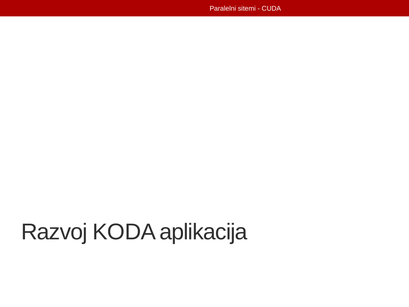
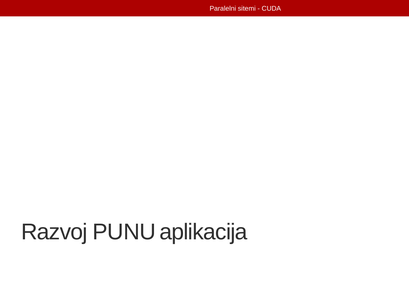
KODA: KODA -> PUNU
